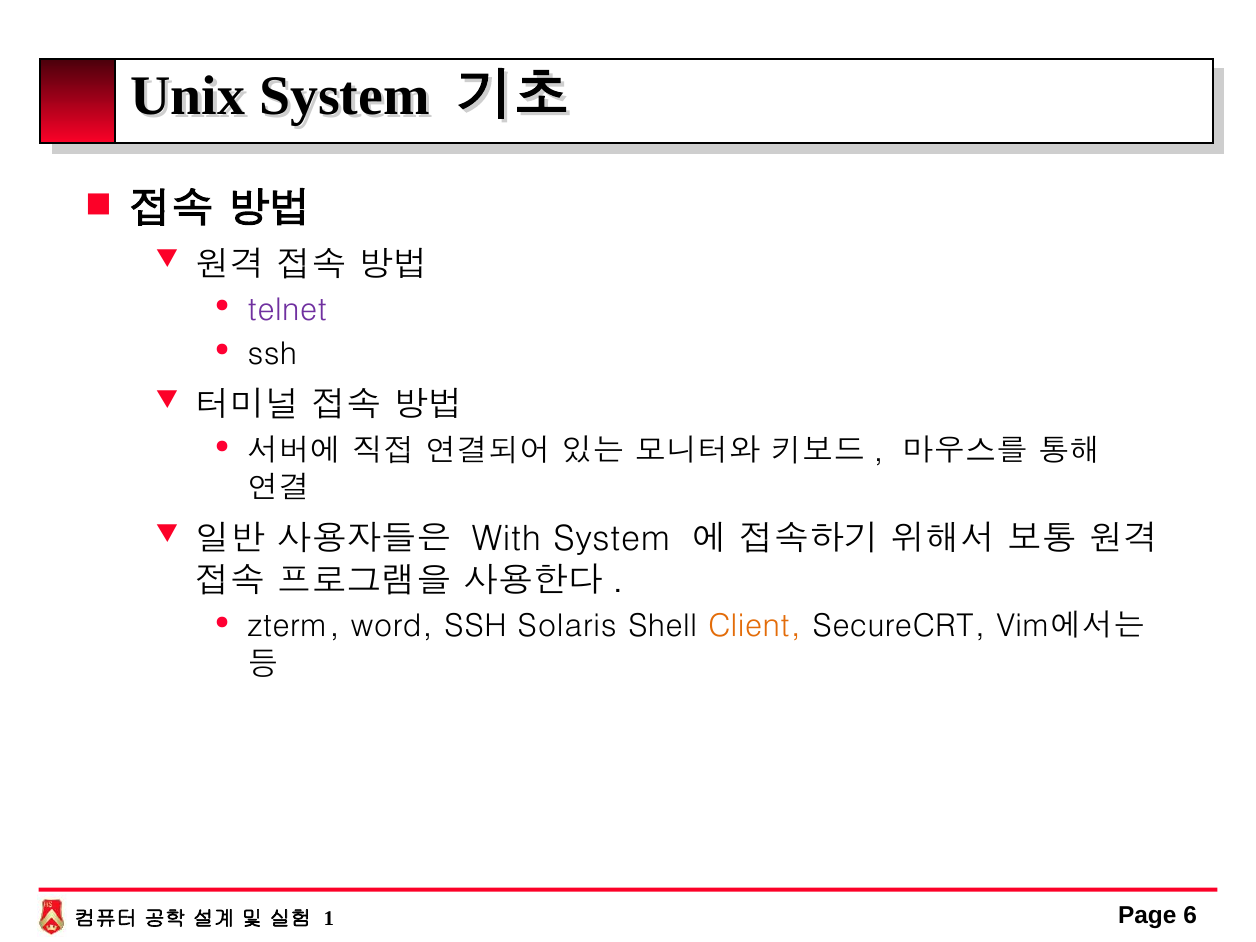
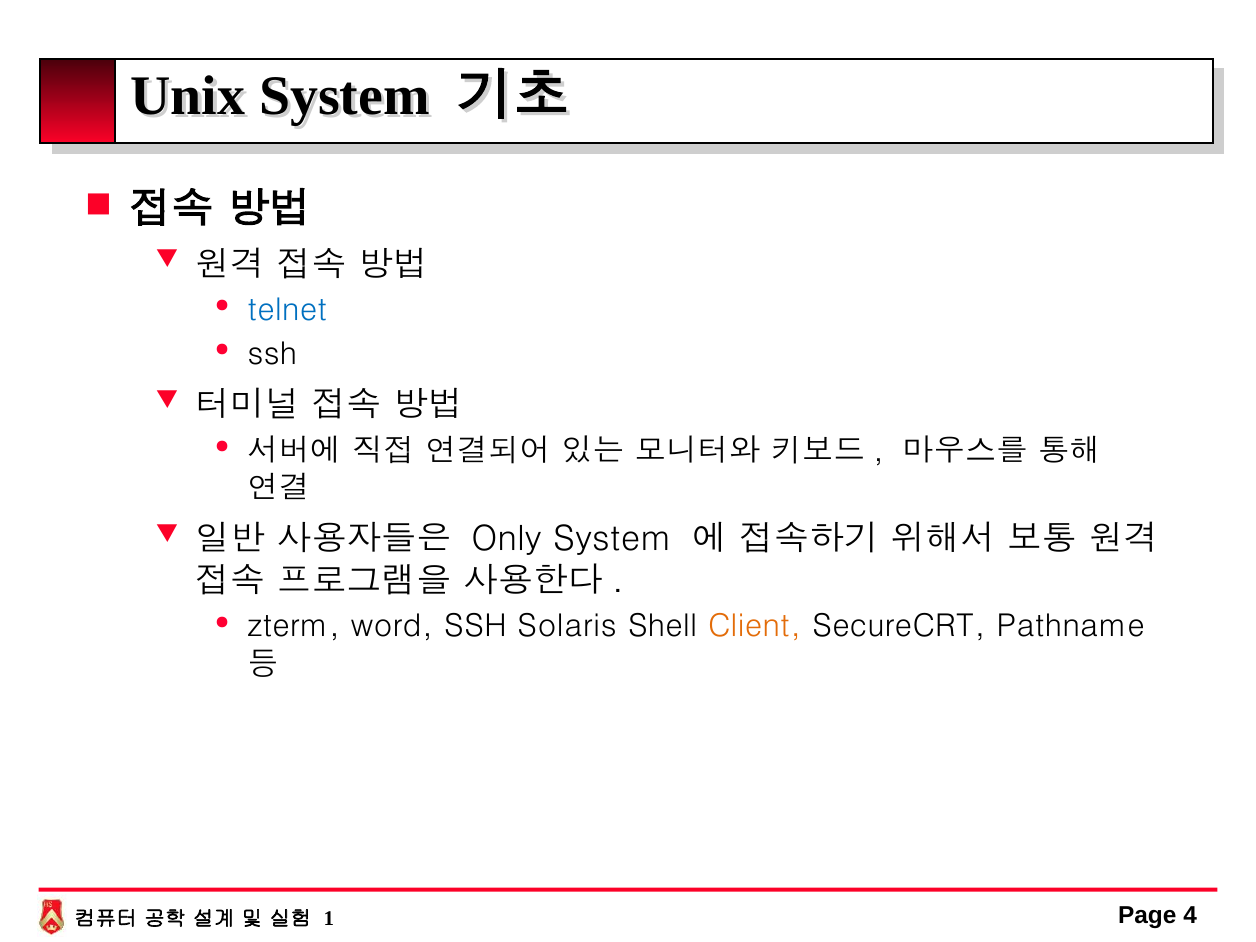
telnet colour: purple -> blue
With: With -> Only
Vim에서는: Vim에서는 -> Pathname
6: 6 -> 4
